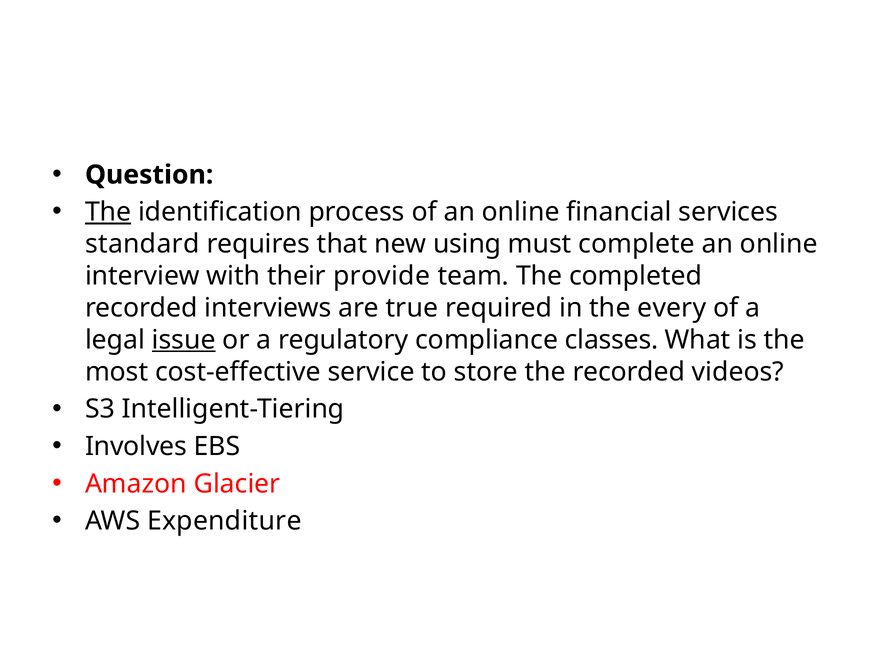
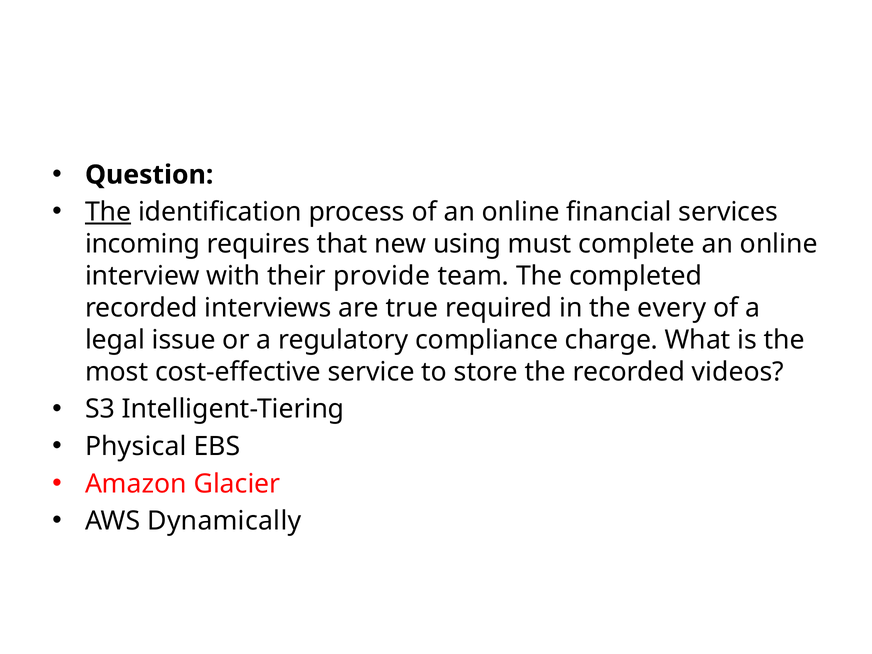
standard: standard -> incoming
issue underline: present -> none
classes: classes -> charge
Involves: Involves -> Physical
Expenditure: Expenditure -> Dynamically
